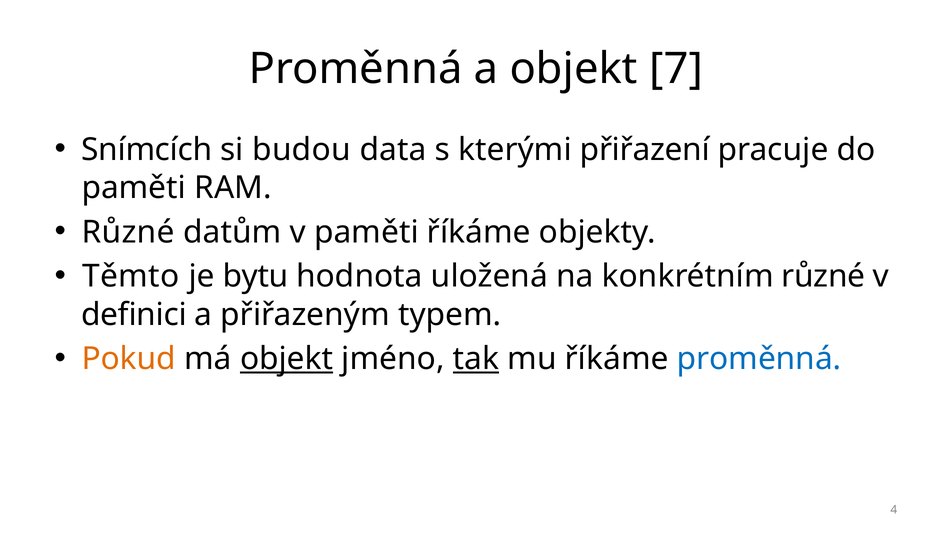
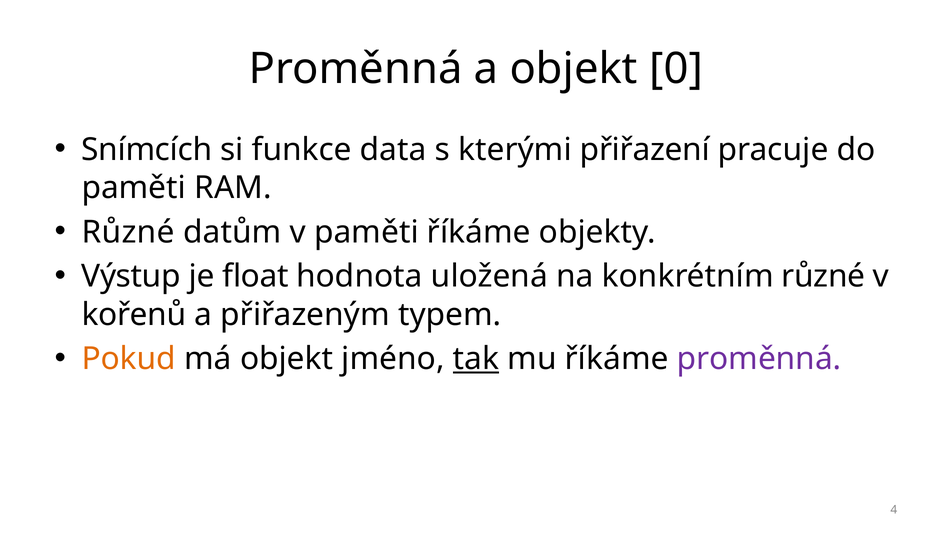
7: 7 -> 0
budou: budou -> funkce
Těmto: Těmto -> Výstup
bytu: bytu -> float
definici: definici -> kořenů
objekt at (287, 359) underline: present -> none
proměnná at (759, 359) colour: blue -> purple
